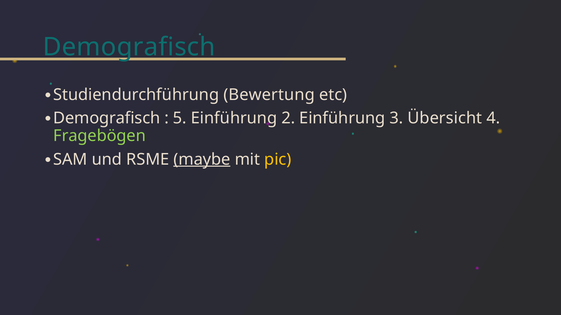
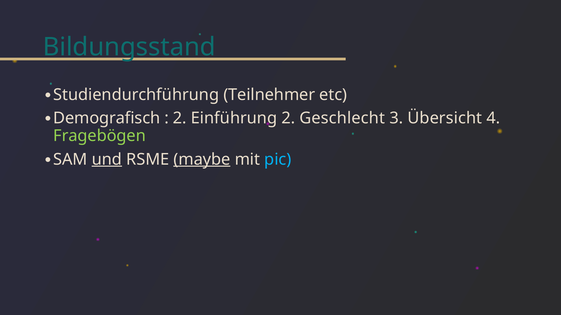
Demografisch at (129, 47): Demografisch -> Bildungsstand
Bewertung: Bewertung -> Teilnehmer
5 at (180, 118): 5 -> 2
2 Einführung: Einführung -> Geschlecht
und underline: none -> present
pic colour: yellow -> light blue
